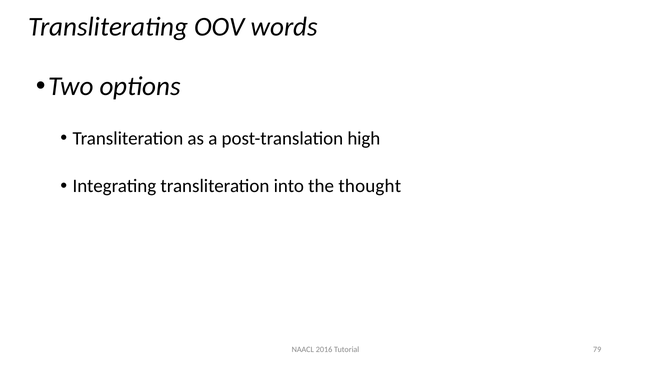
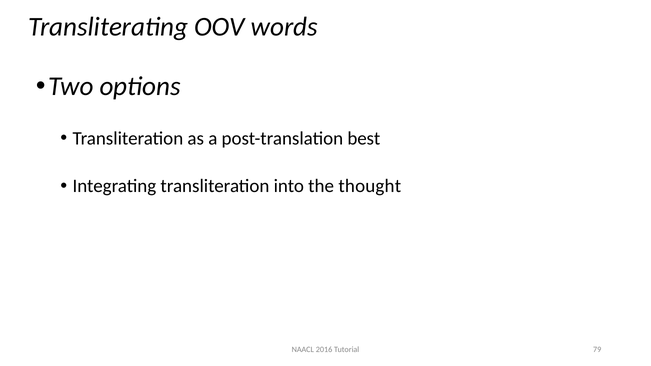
high: high -> best
